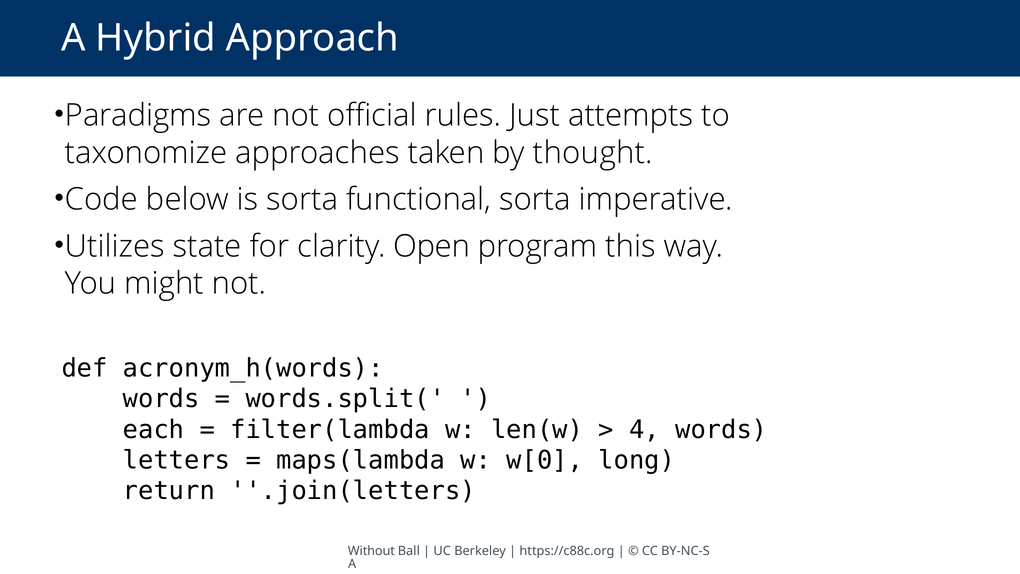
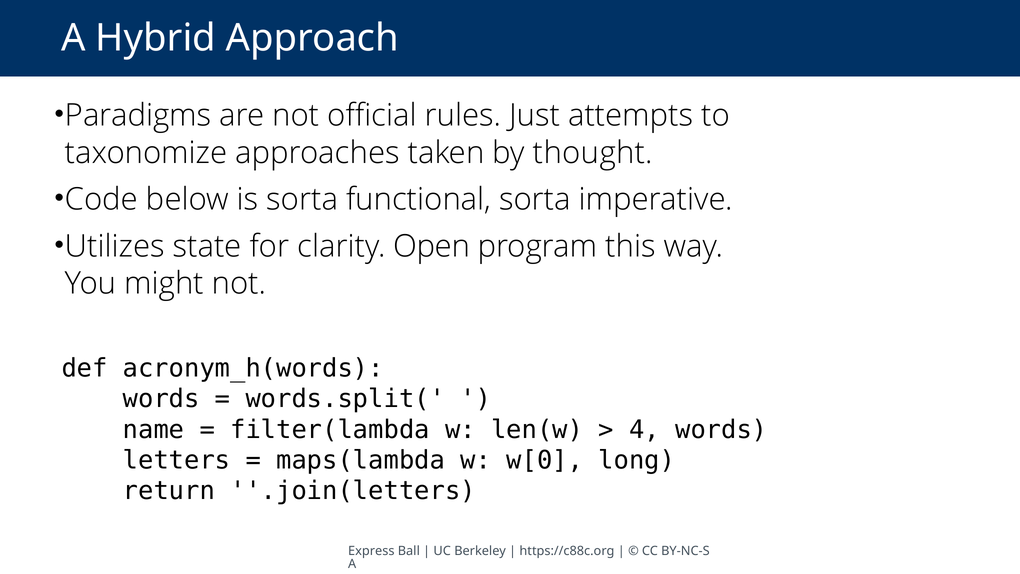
each: each -> name
Without: Without -> Express
